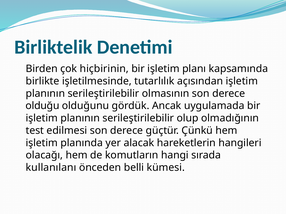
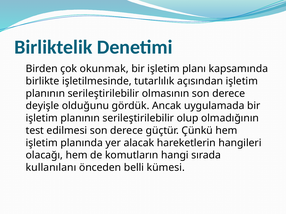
hiçbirinin: hiçbirinin -> okunmak
olduğu: olduğu -> deyişle
